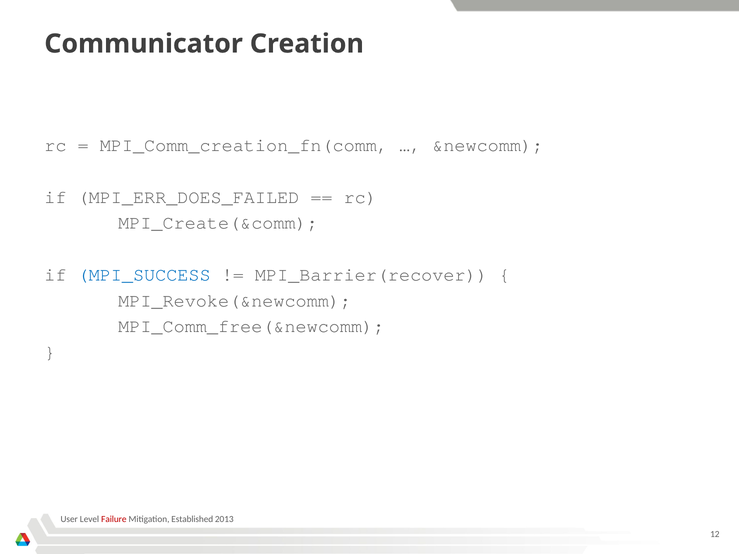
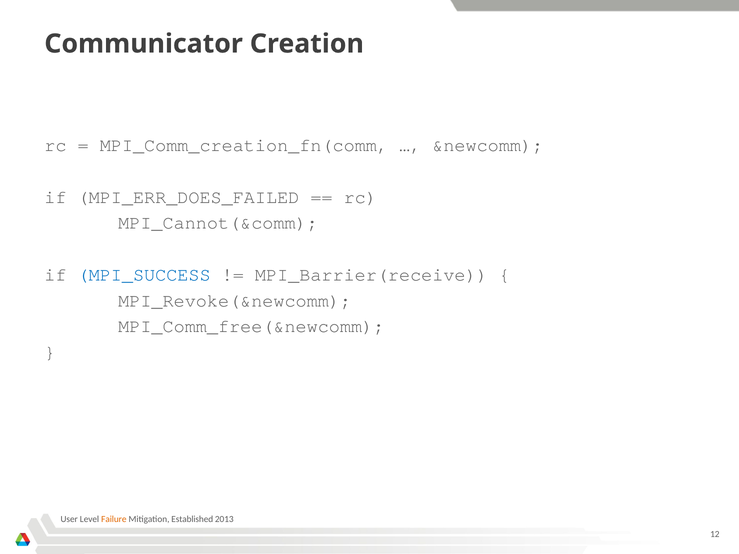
MPI_Create(&comm: MPI_Create(&comm -> MPI_Cannot(&comm
MPI_Barrier(recover: MPI_Barrier(recover -> MPI_Barrier(receive
Failure colour: red -> orange
